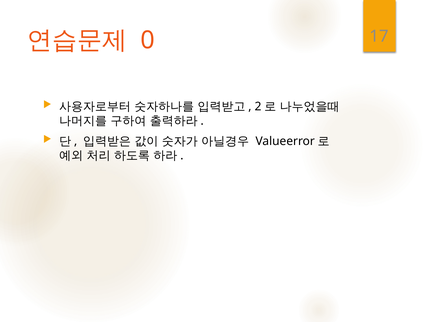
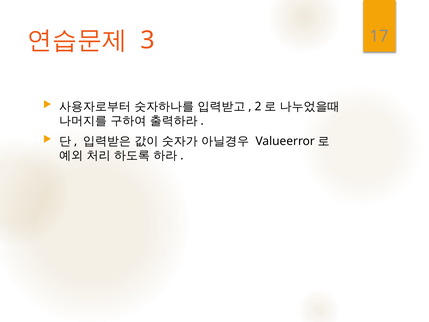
0: 0 -> 3
